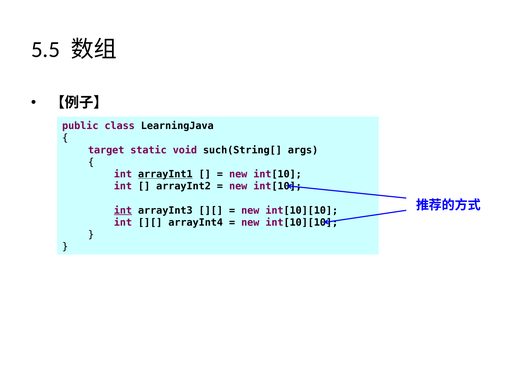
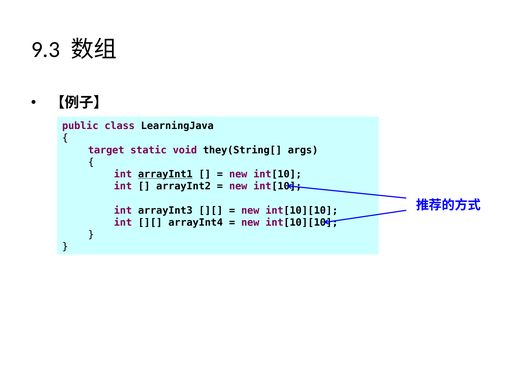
5.5: 5.5 -> 9.3
such(String[: such(String[ -> they(String[
int at (123, 210) underline: present -> none
